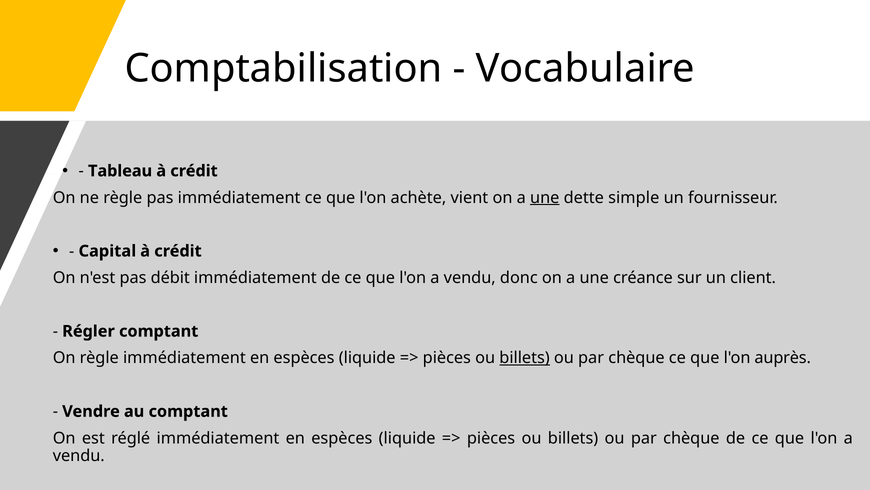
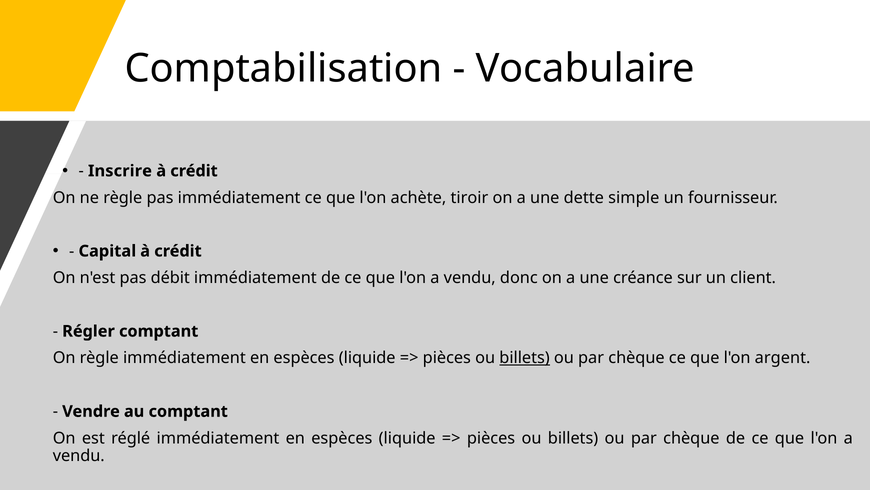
Tableau: Tableau -> Inscrire
vient: vient -> tiroir
une at (545, 197) underline: present -> none
auprès: auprès -> argent
